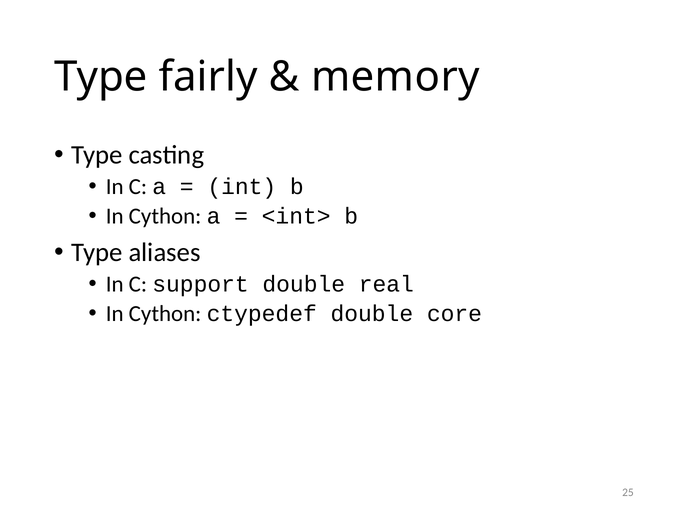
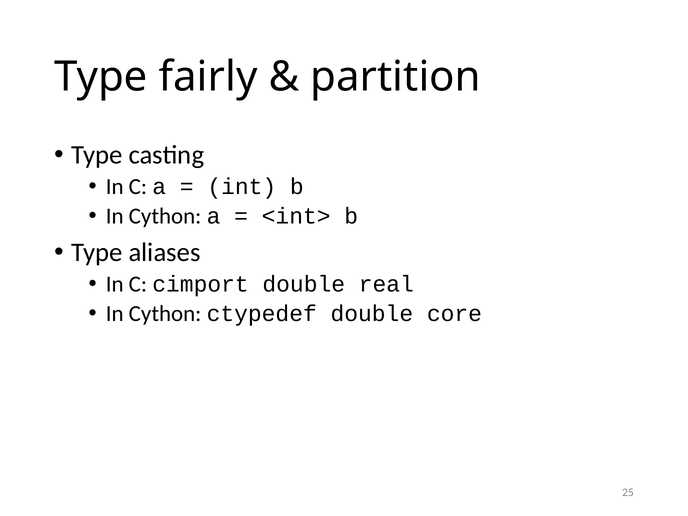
memory: memory -> partition
support: support -> cimport
